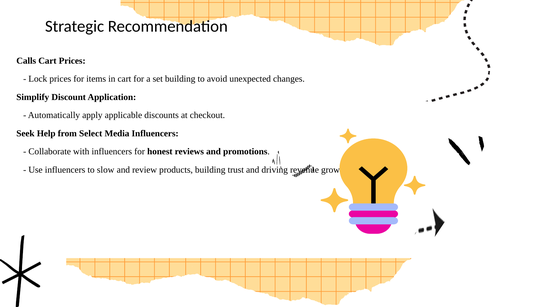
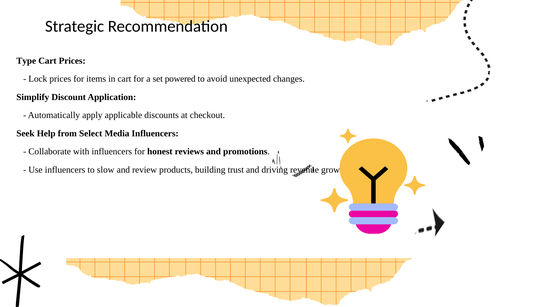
Calls: Calls -> Type
set building: building -> powered
